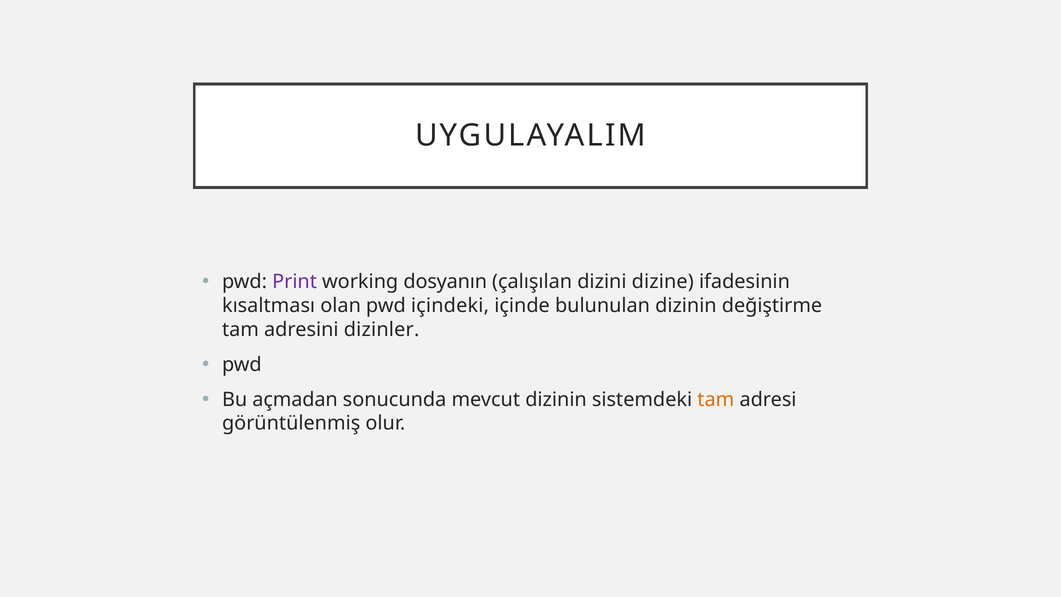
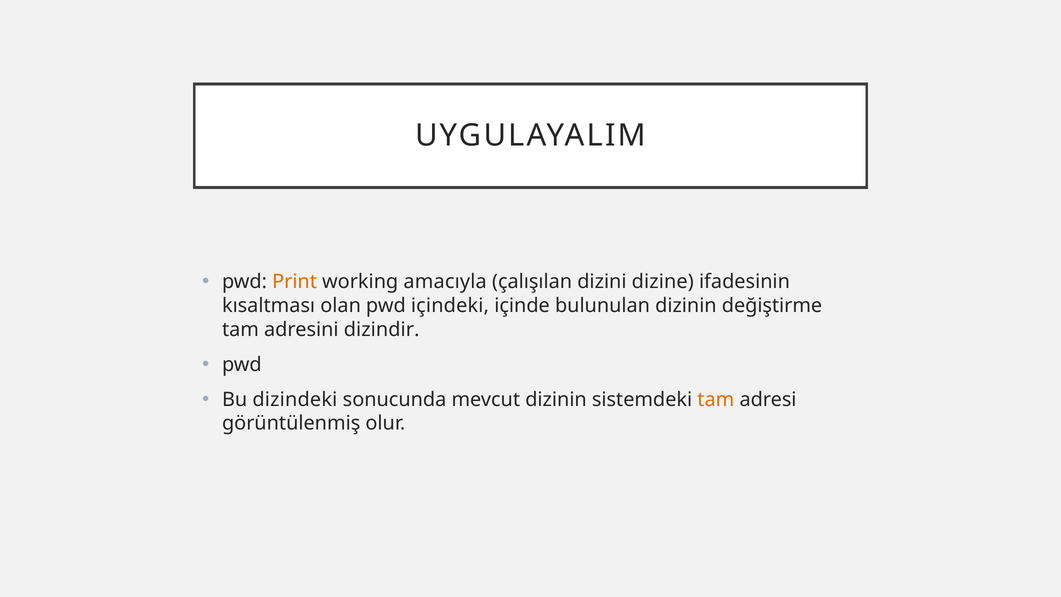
Print colour: purple -> orange
dosyanın: dosyanın -> amacıyla
dizinler: dizinler -> dizindir
açmadan: açmadan -> dizindeki
